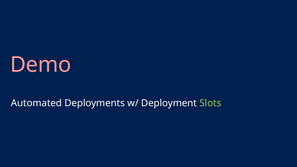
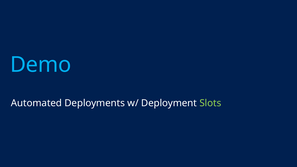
Demo colour: pink -> light blue
